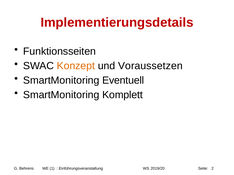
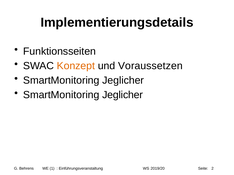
Implementierungsdetails colour: red -> black
Eventuell at (123, 81): Eventuell -> Jeglicher
Komplett at (123, 95): Komplett -> Jeglicher
